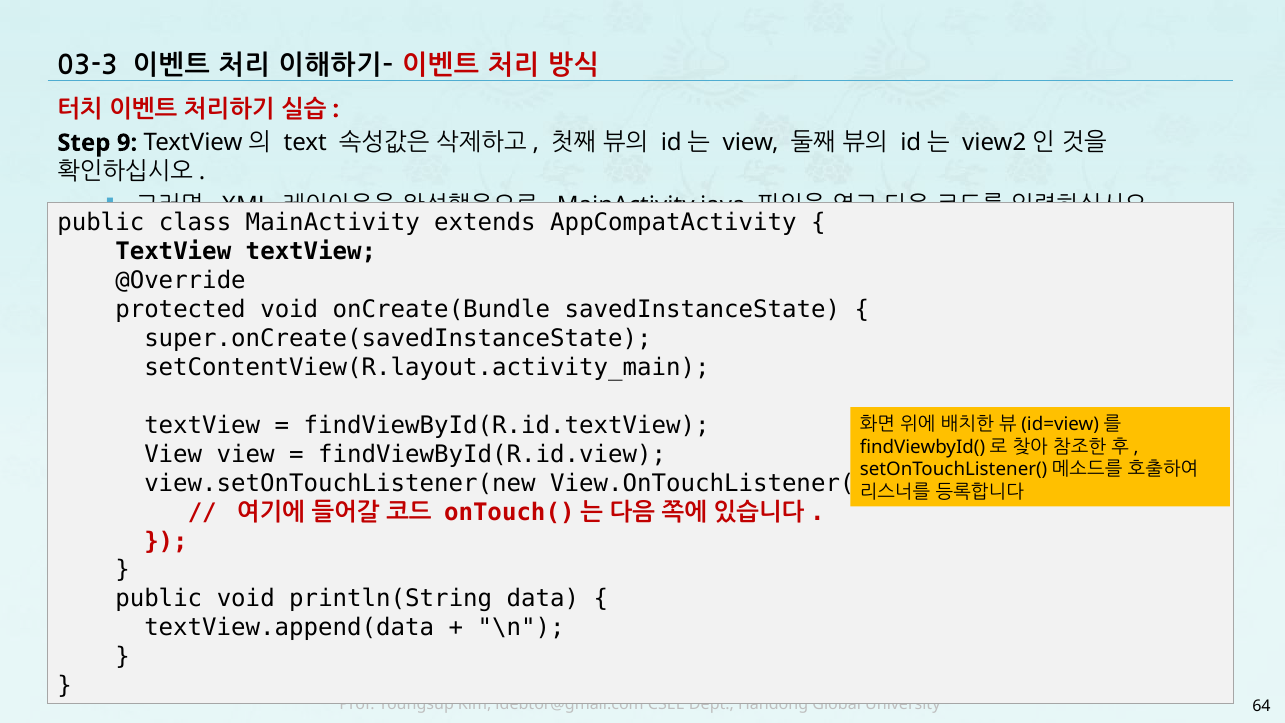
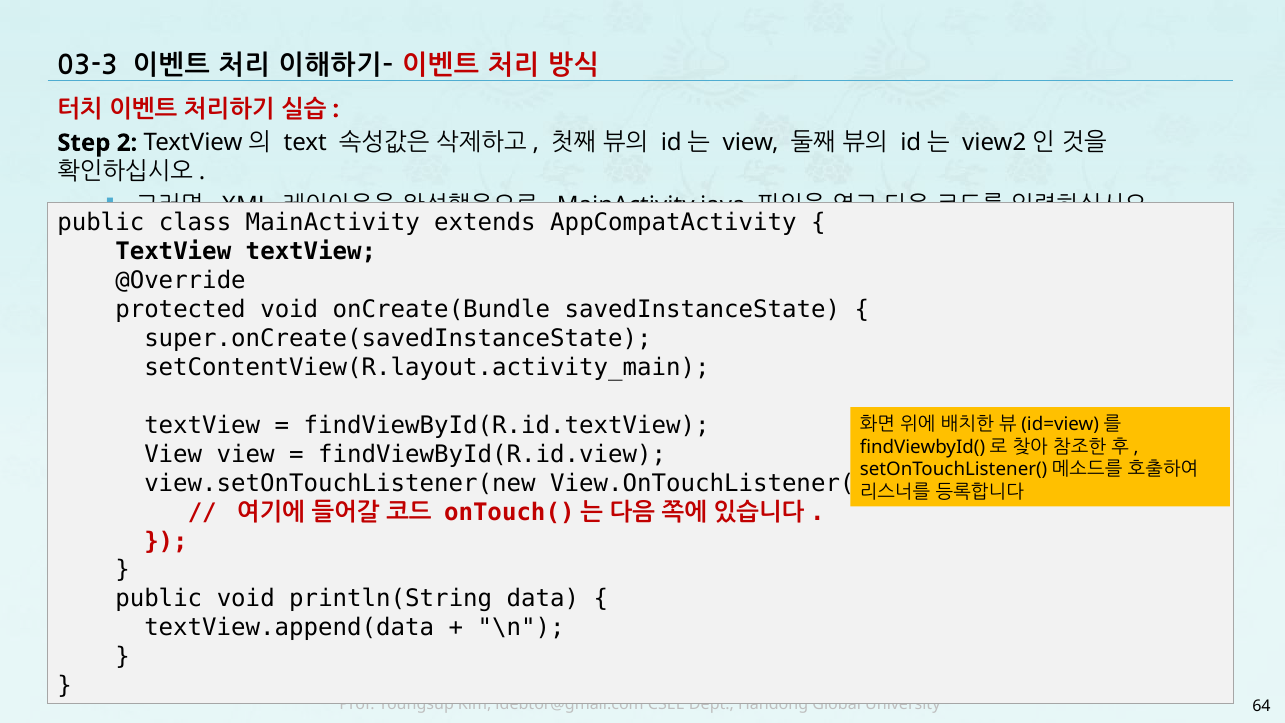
9: 9 -> 2
